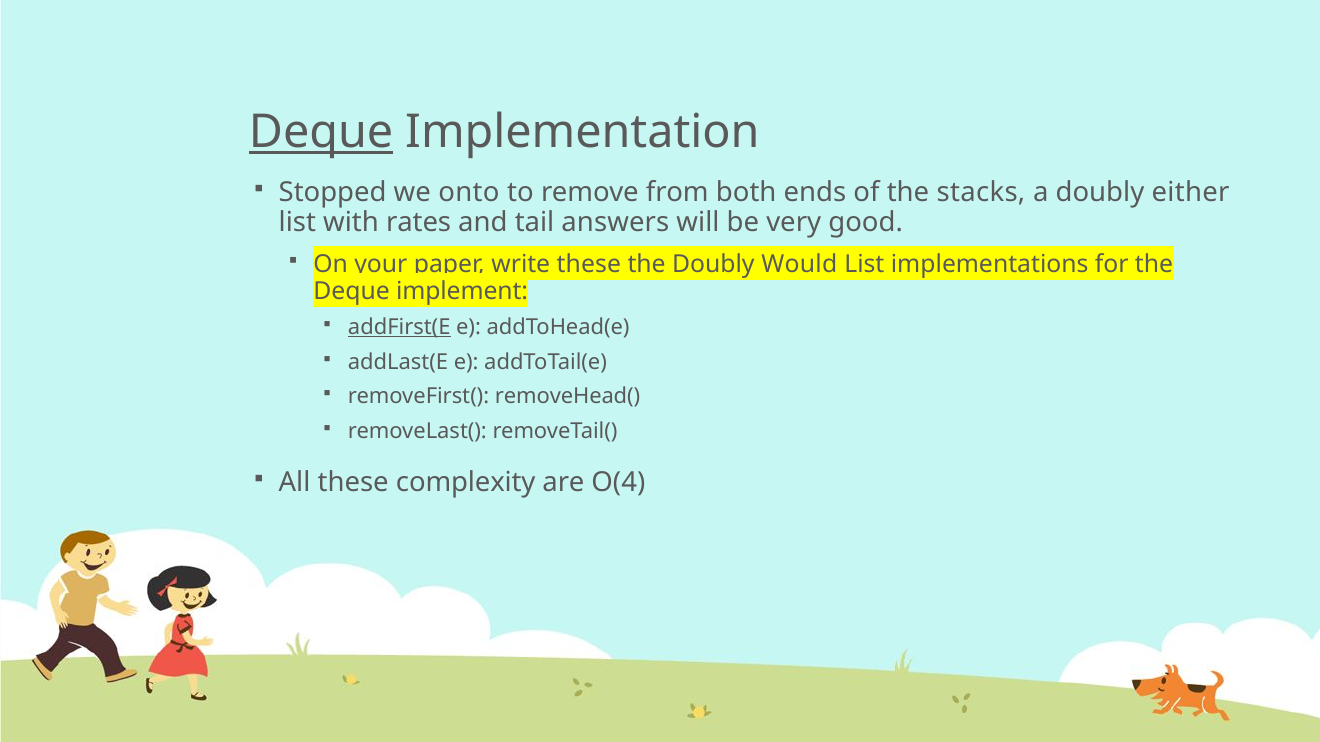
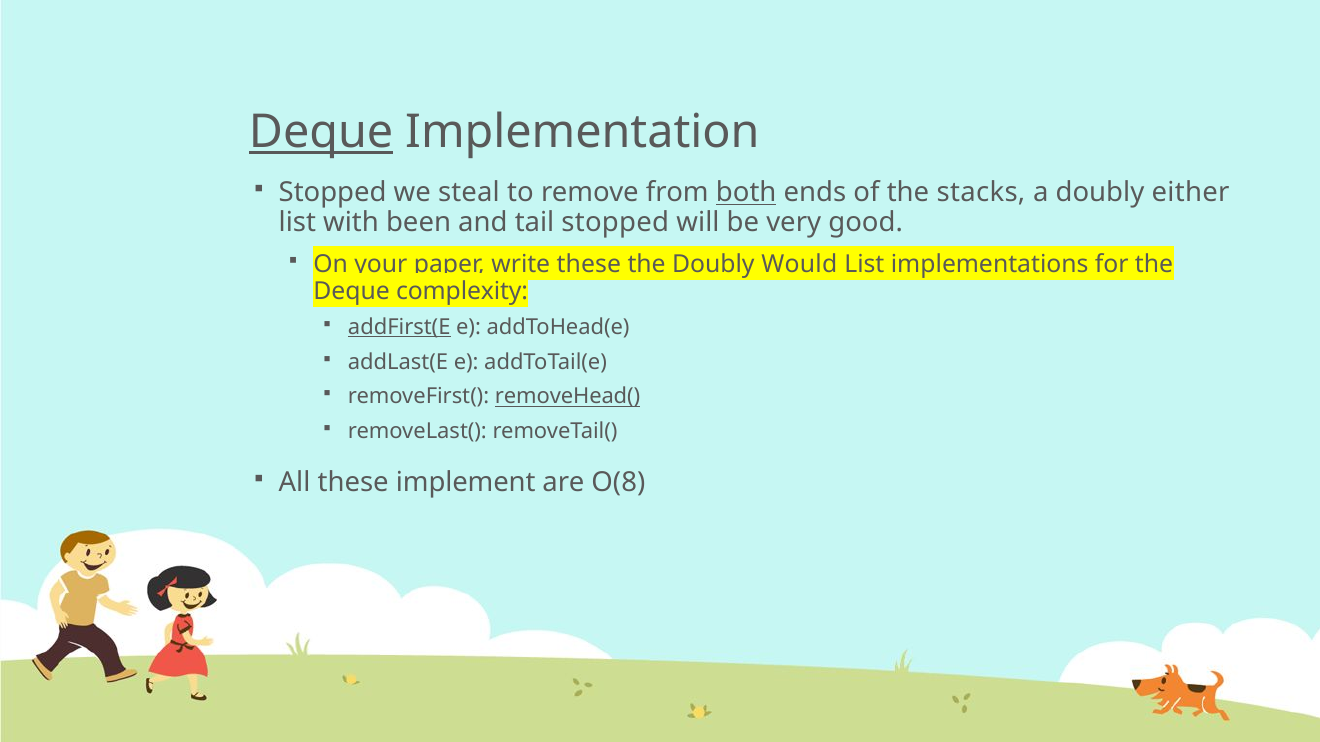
onto: onto -> steal
both underline: none -> present
rates: rates -> been
tail answers: answers -> stopped
implement: implement -> complexity
removeHead( underline: none -> present
complexity: complexity -> implement
O(4: O(4 -> O(8
